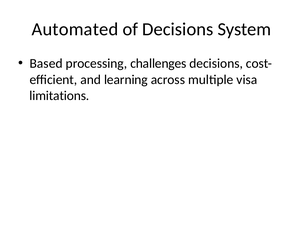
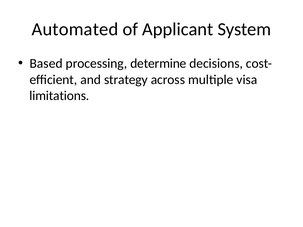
of Decisions: Decisions -> Applicant
challenges: challenges -> determine
learning: learning -> strategy
